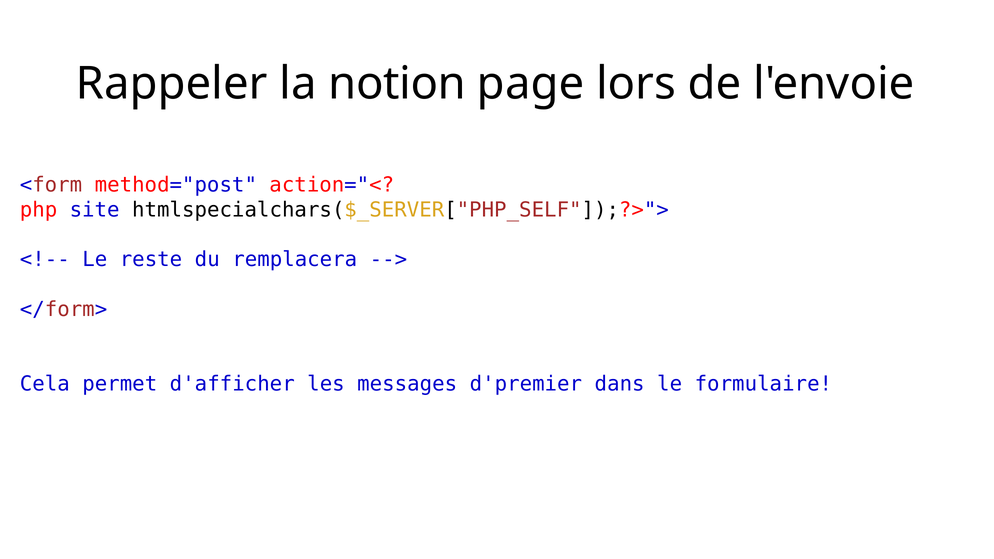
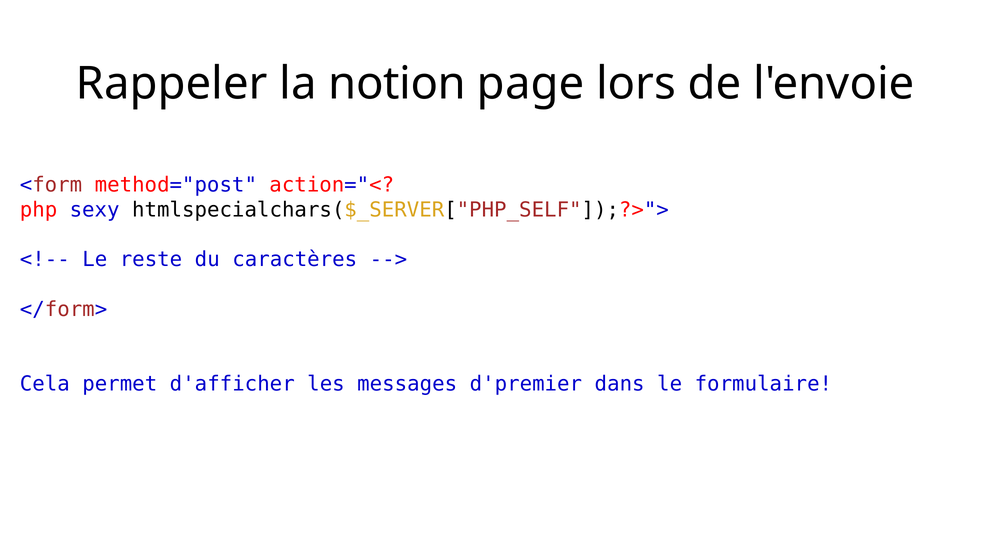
site: site -> sexy
remplacera: remplacera -> caractères
